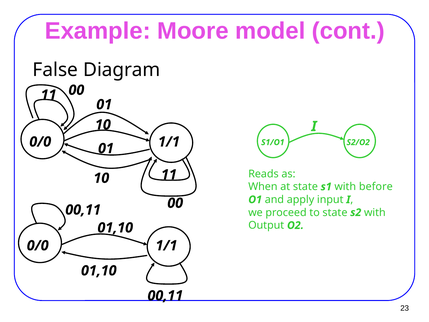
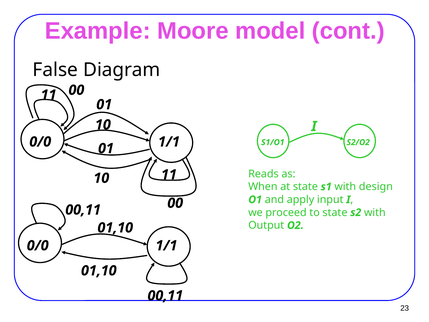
before: before -> design
